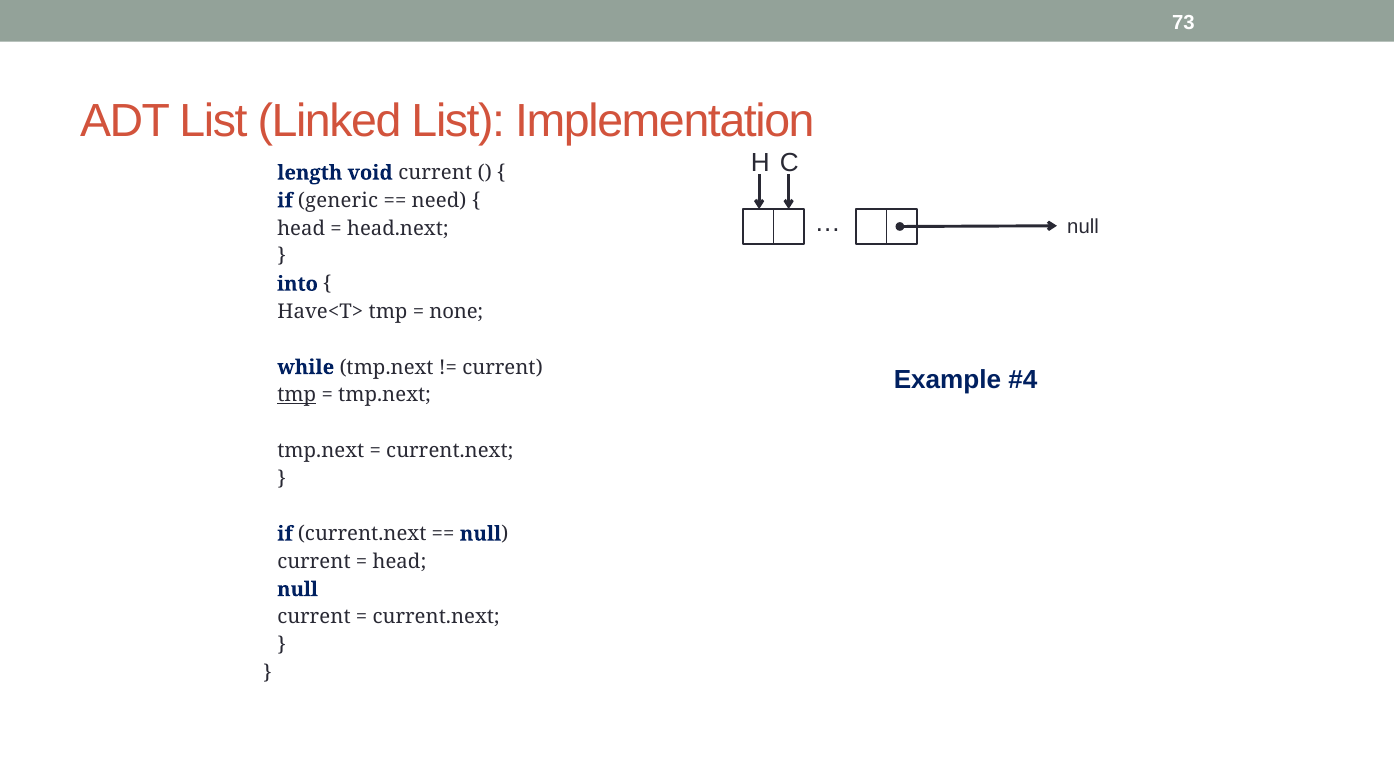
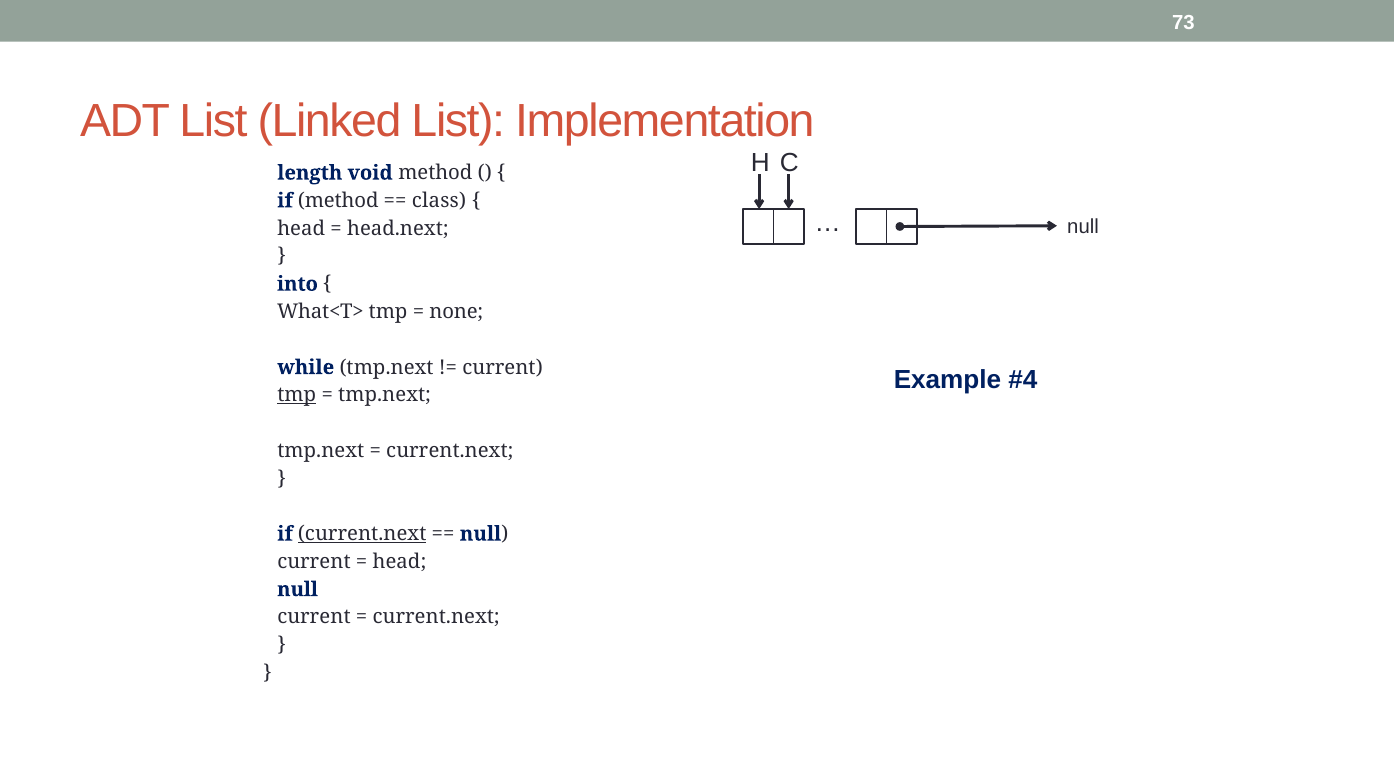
void current: current -> method
if generic: generic -> method
need: need -> class
Have<T>: Have<T> -> What<T>
current.next at (362, 534) underline: none -> present
